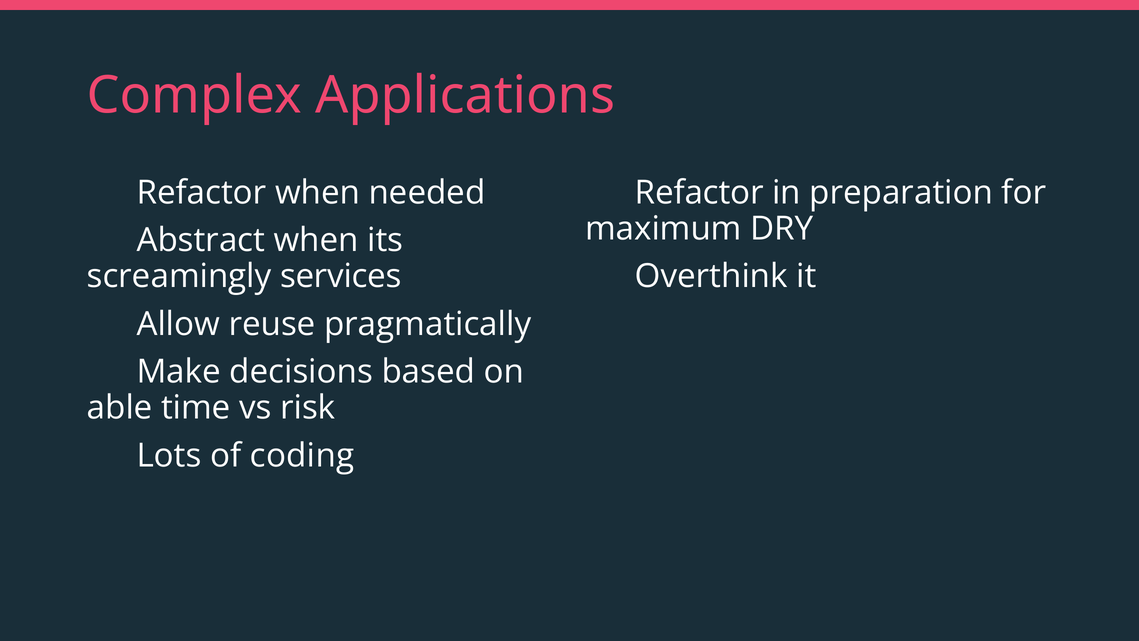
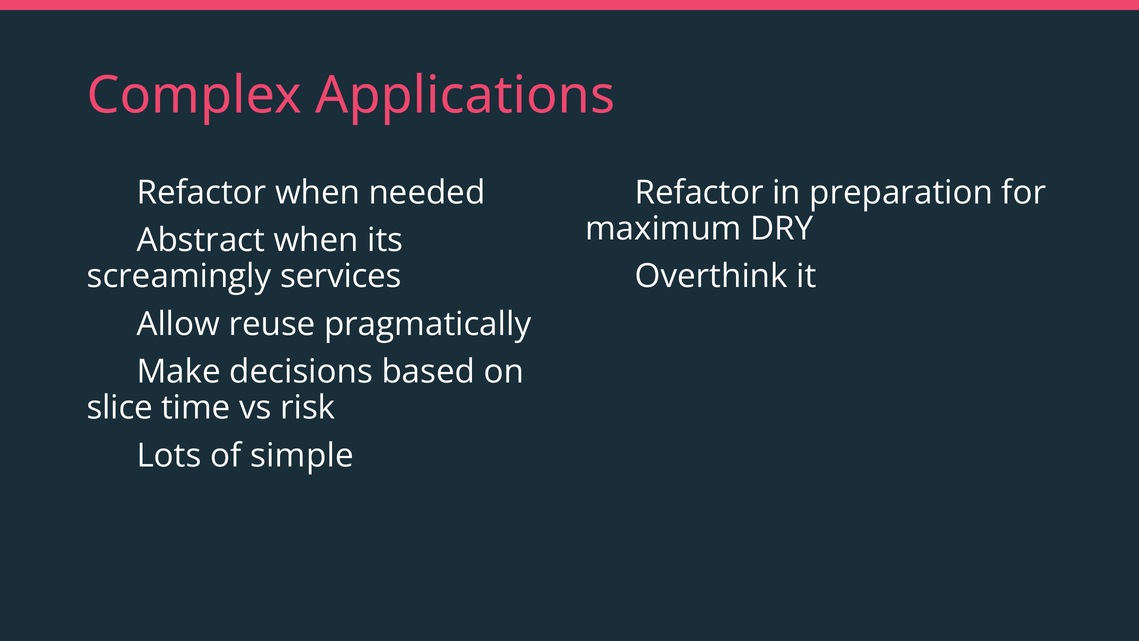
able: able -> slice
coding: coding -> simple
